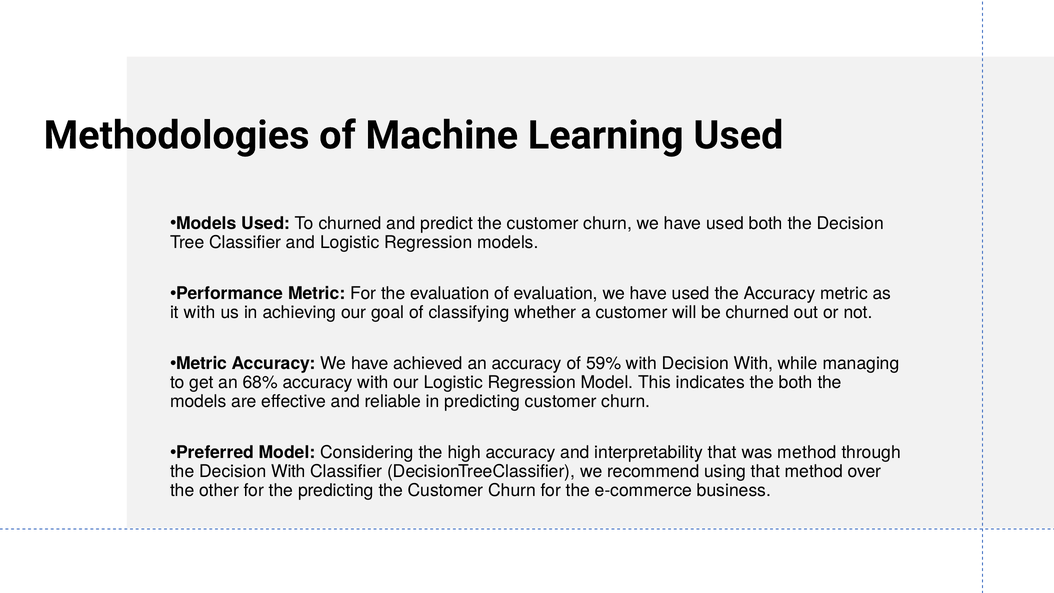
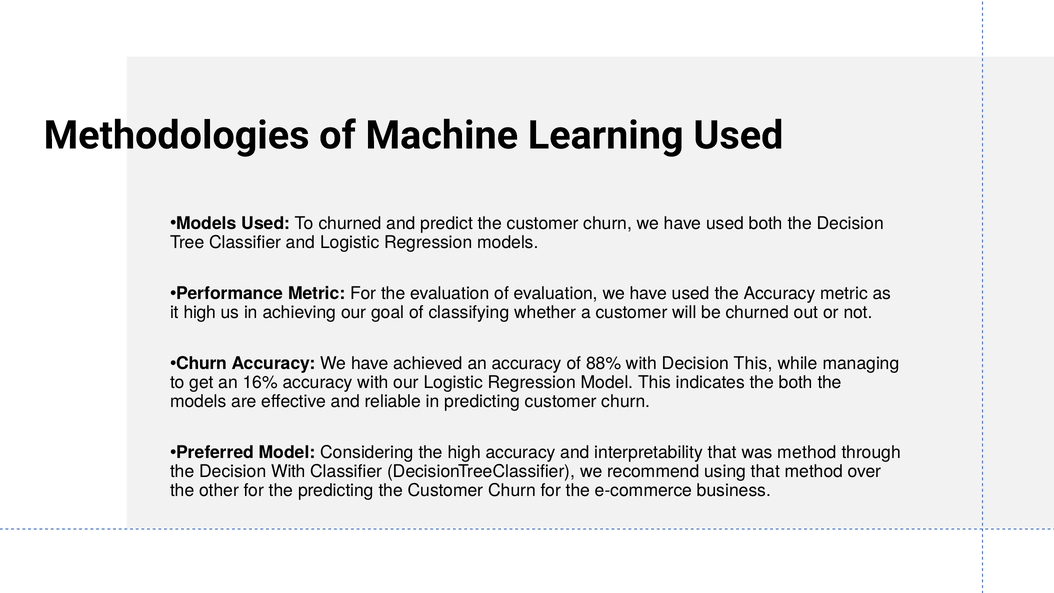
it with: with -> high
Metric at (202, 363): Metric -> Churn
59%: 59% -> 88%
with Decision With: With -> This
68%: 68% -> 16%
